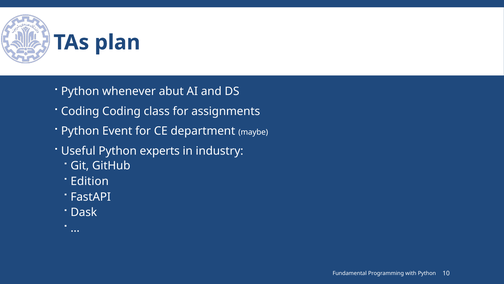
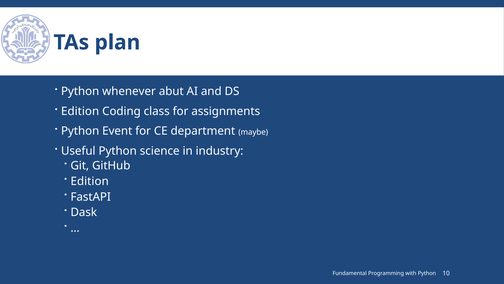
Coding at (80, 111): Coding -> Edition
experts: experts -> science
